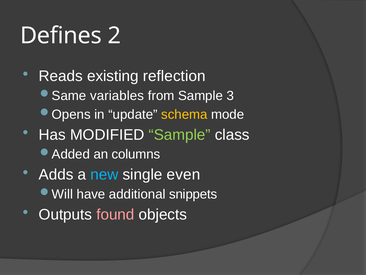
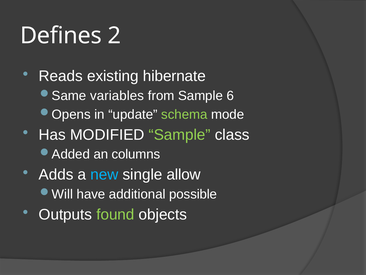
reflection: reflection -> hibernate
3: 3 -> 6
schema colour: yellow -> light green
even: even -> allow
snippets: snippets -> possible
found colour: pink -> light green
